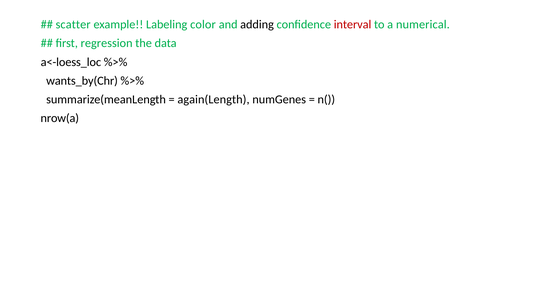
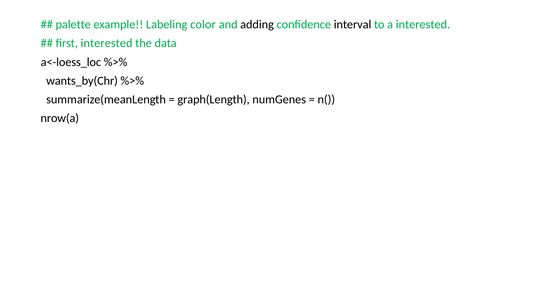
scatter: scatter -> palette
interval colour: red -> black
a numerical: numerical -> interested
first regression: regression -> interested
again(Length: again(Length -> graph(Length
